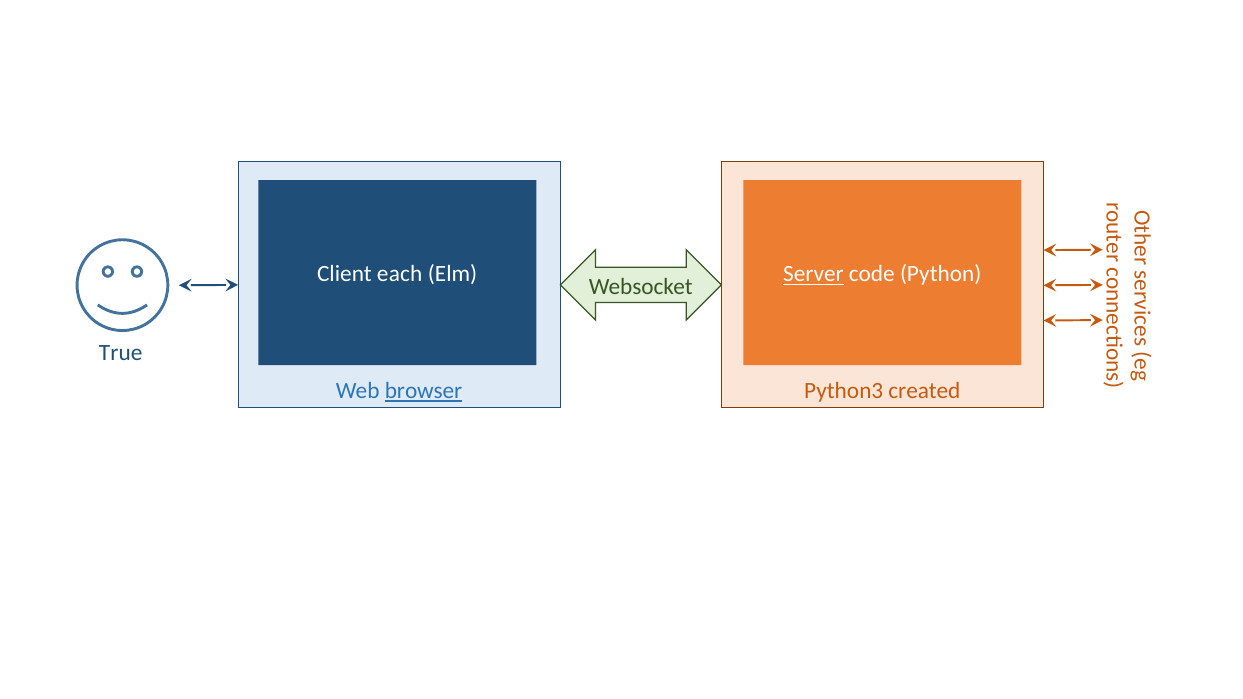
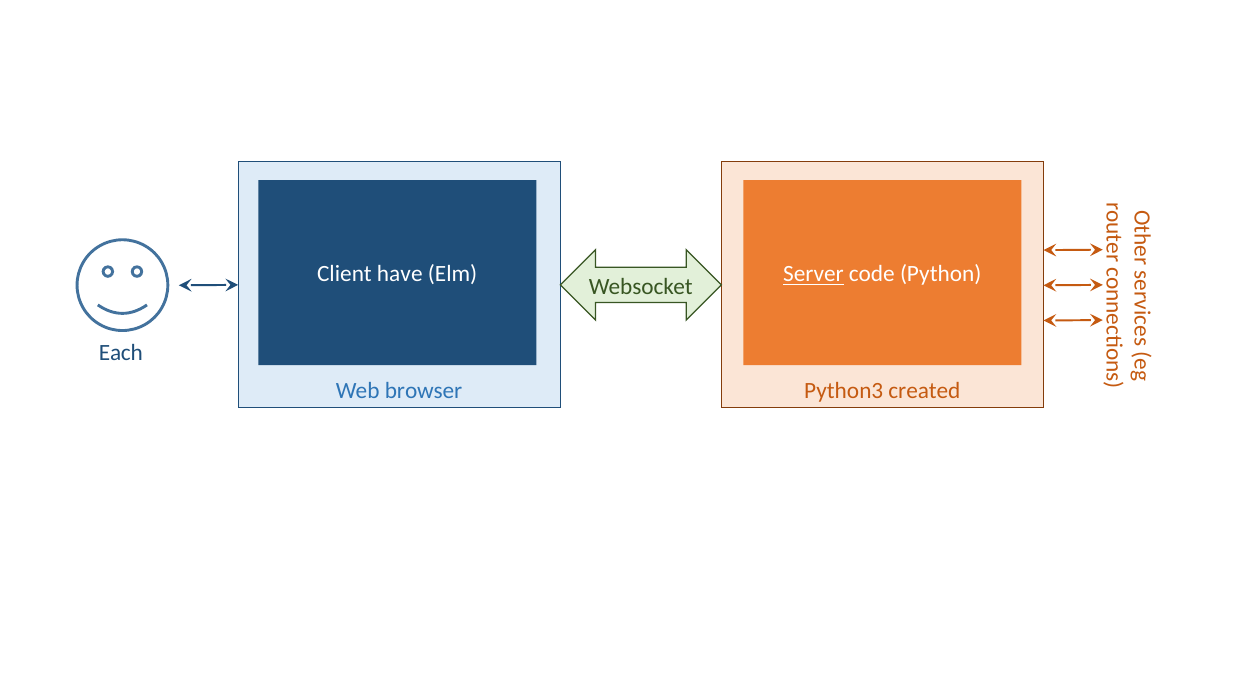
each: each -> have
True: True -> Each
browser underline: present -> none
